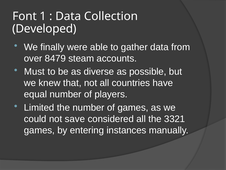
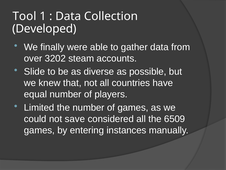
Font: Font -> Tool
8479: 8479 -> 3202
Must: Must -> Slide
3321: 3321 -> 6509
